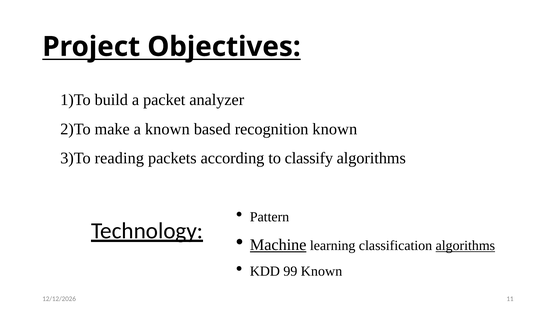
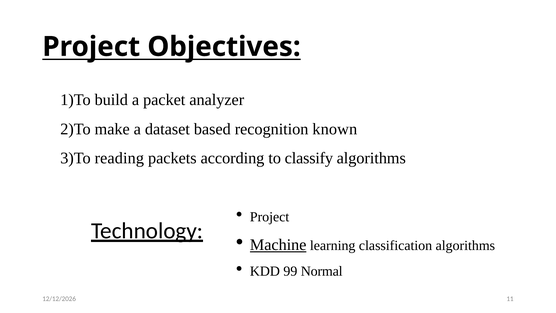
a known: known -> dataset
Pattern at (270, 217): Pattern -> Project
algorithms at (465, 245) underline: present -> none
99 Known: Known -> Normal
